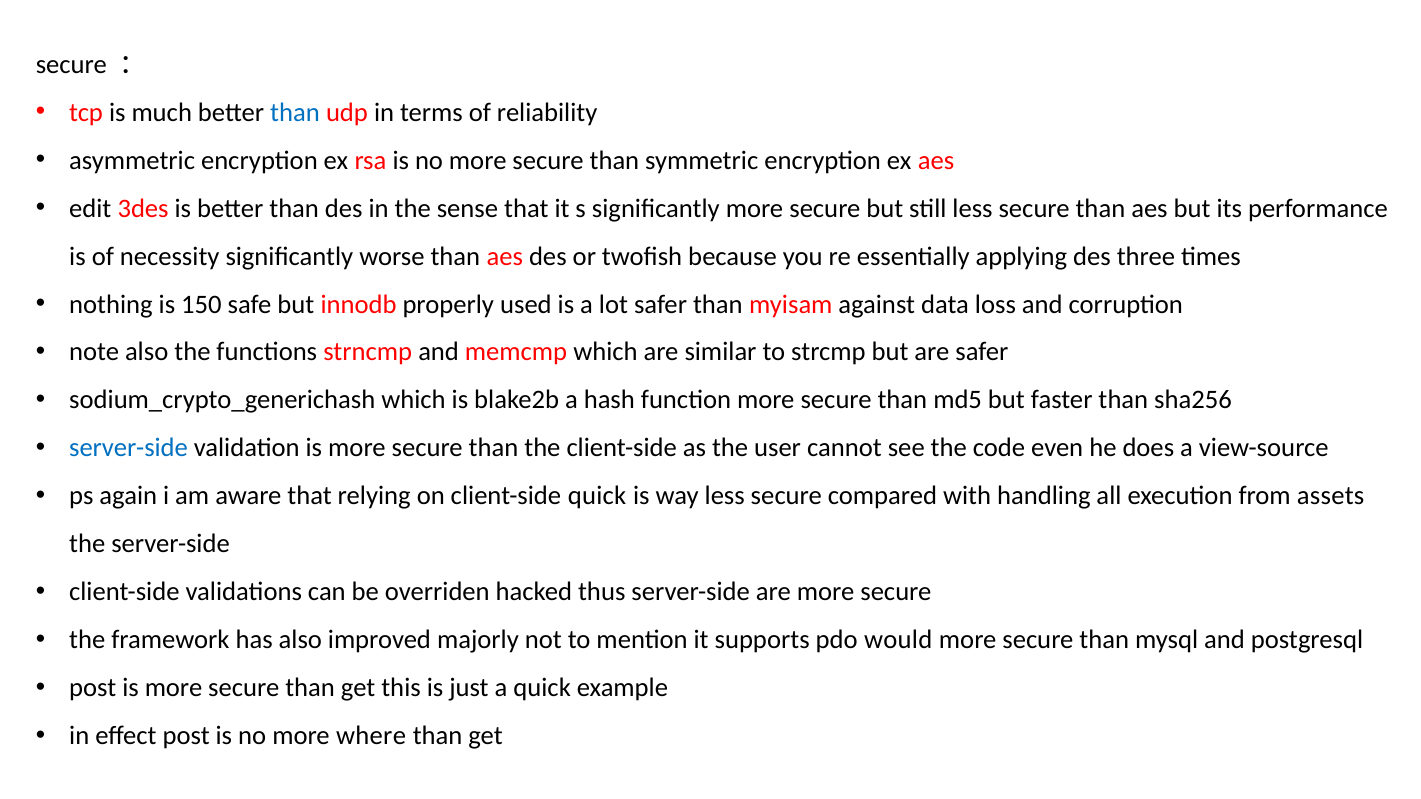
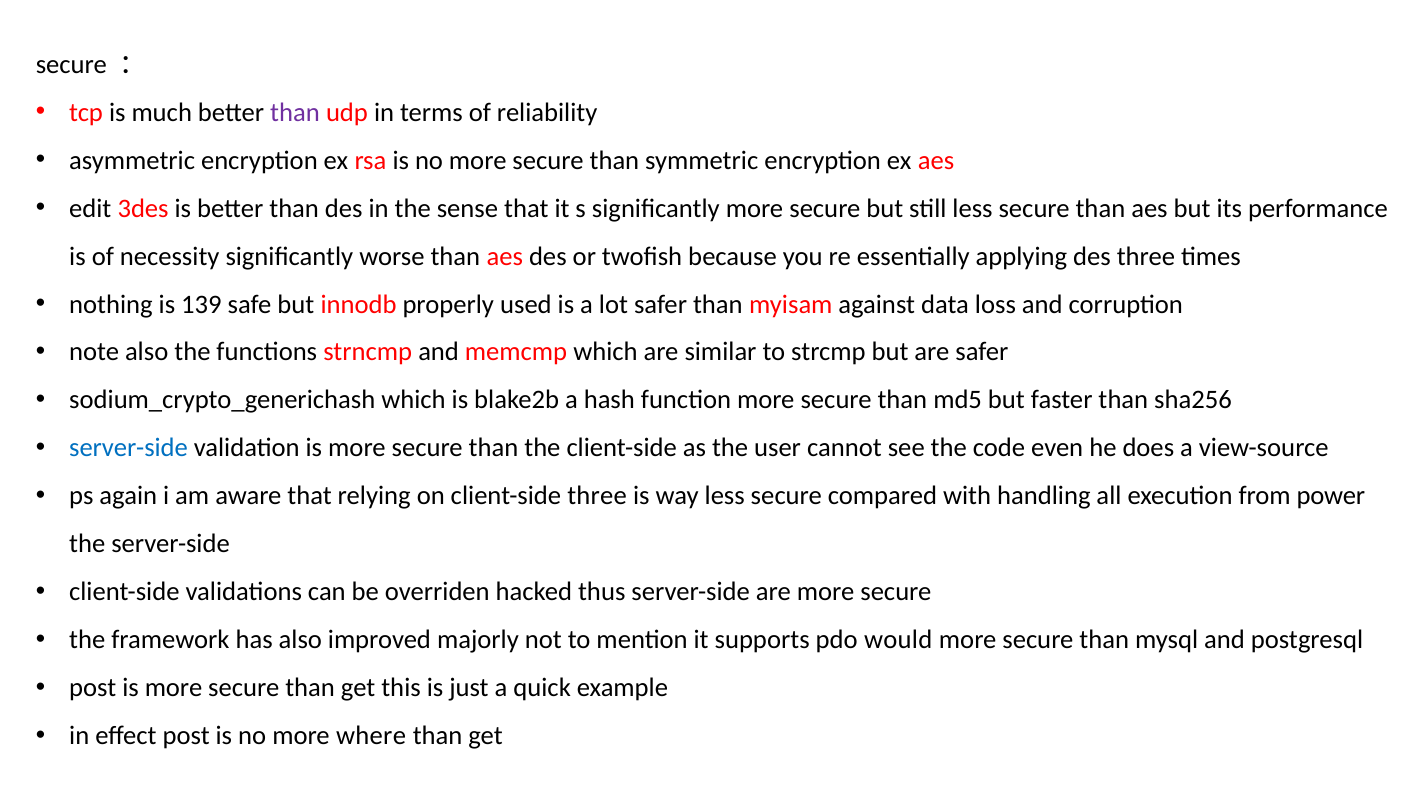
than at (295, 113) colour: blue -> purple
150: 150 -> 139
client-side quick: quick -> three
assets: assets -> power
